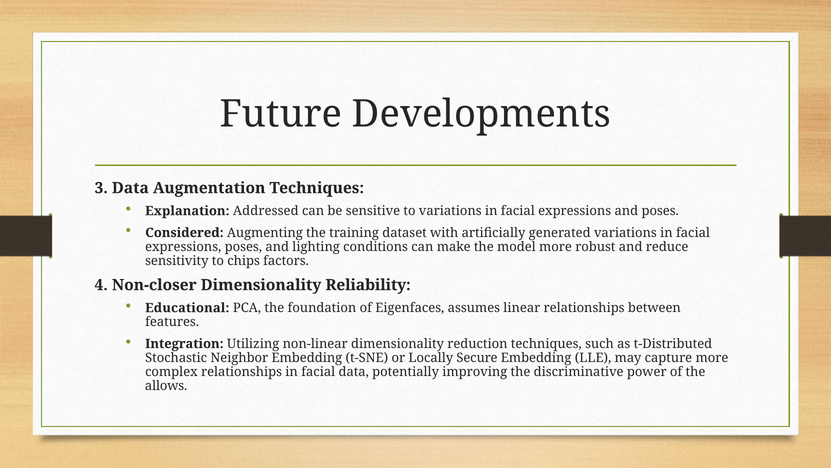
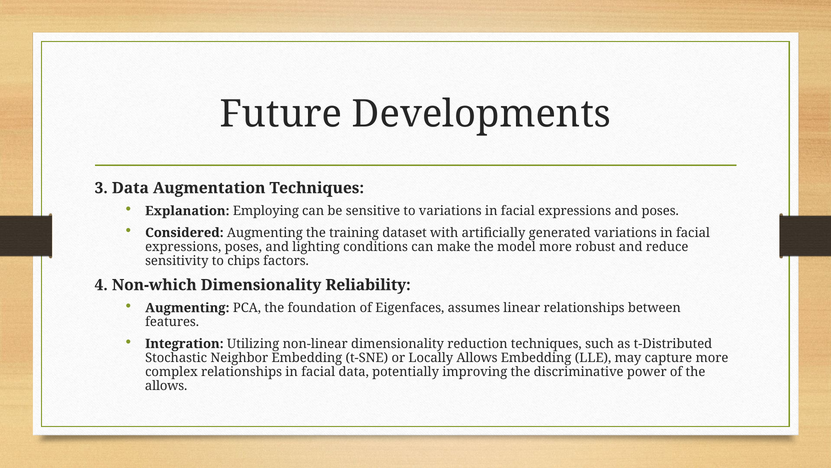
Addressed: Addressed -> Employing
Non-closer: Non-closer -> Non-which
Educational at (187, 308): Educational -> Augmenting
Locally Secure: Secure -> Allows
